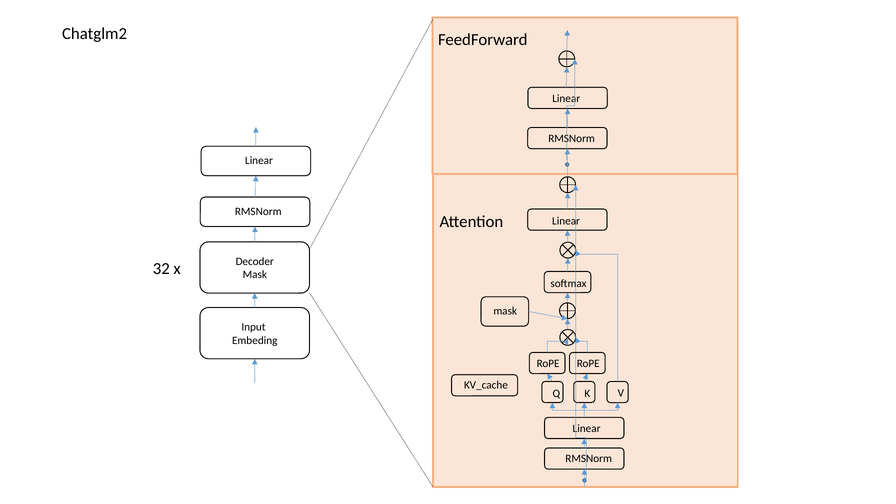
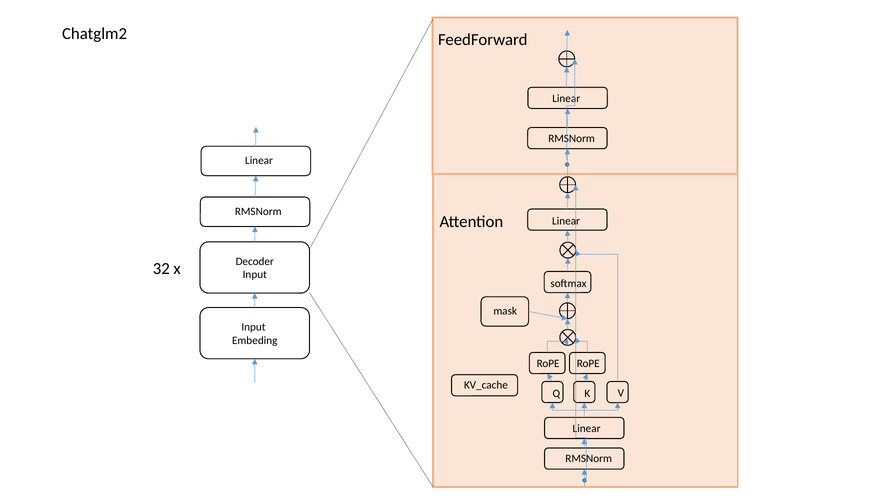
Mask at (255, 275): Mask -> Input
